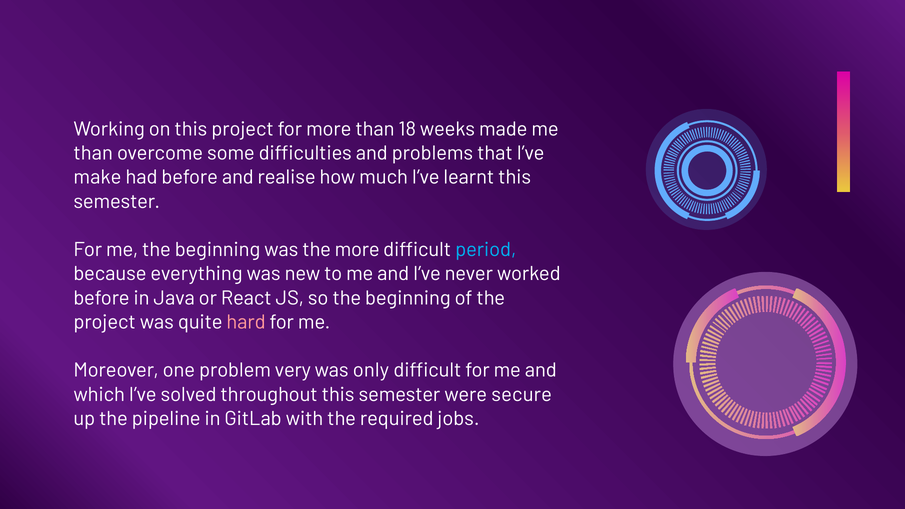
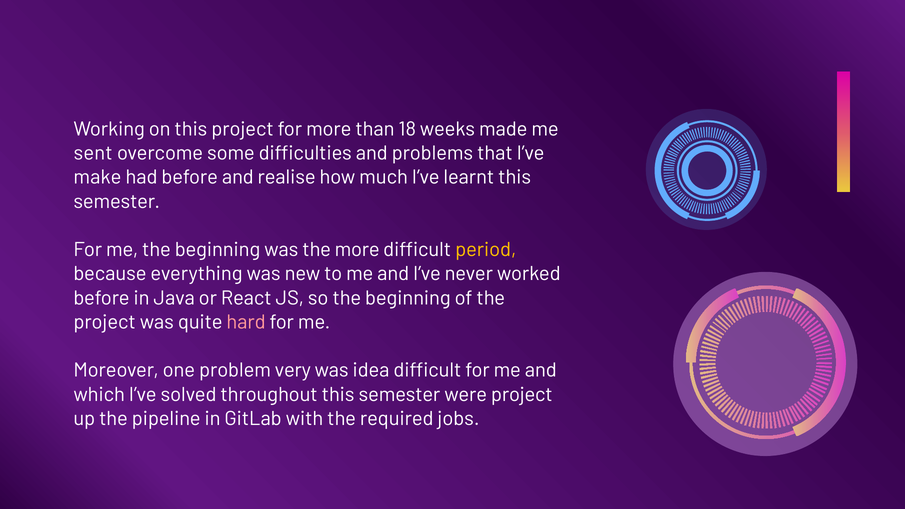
than at (93, 153): than -> sent
period colour: light blue -> yellow
only: only -> idea
were secure: secure -> project
